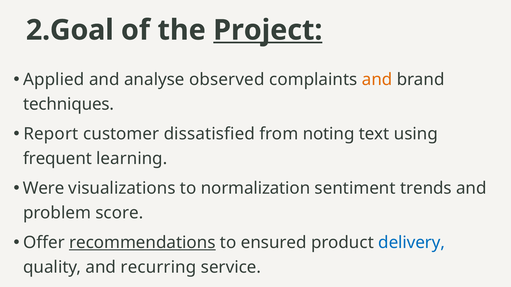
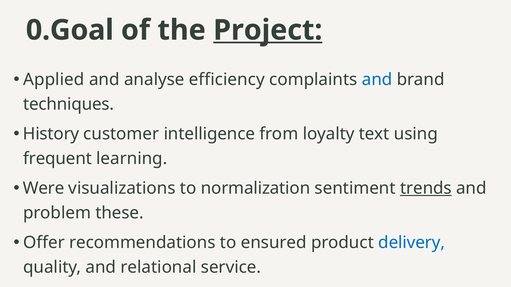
2.Goal: 2.Goal -> 0.Goal
observed: observed -> efficiency
and at (377, 80) colour: orange -> blue
Report: Report -> History
dissatisfied: dissatisfied -> intelligence
noting: noting -> loyalty
trends underline: none -> present
score: score -> these
recommendations underline: present -> none
recurring: recurring -> relational
